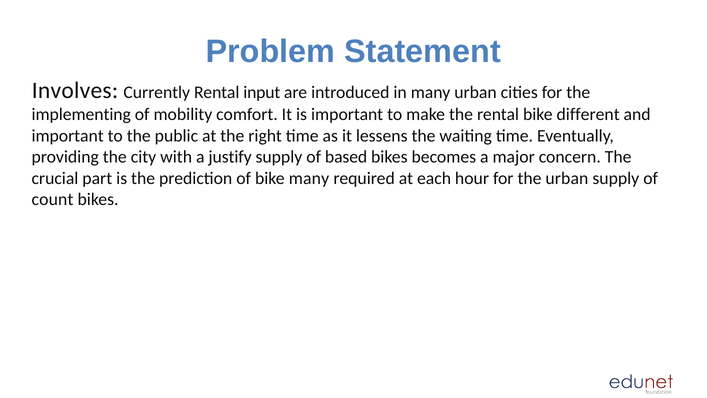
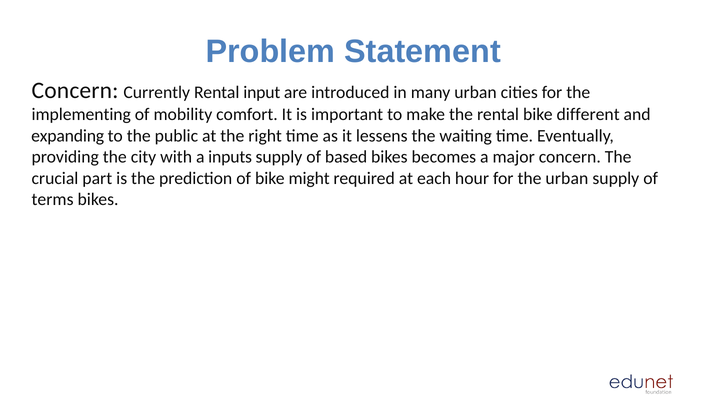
Involves at (75, 90): Involves -> Concern
important at (68, 136): important -> expanding
justify: justify -> inputs
bike many: many -> might
count: count -> terms
